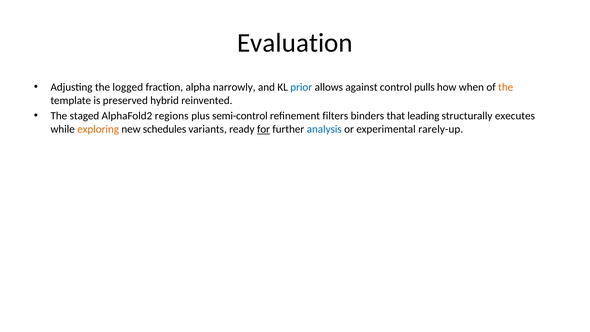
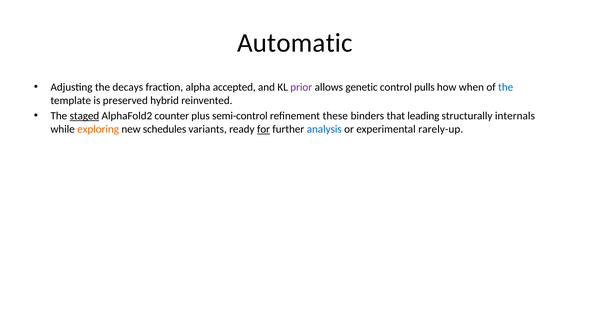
Evaluation: Evaluation -> Automatic
logged: logged -> decays
narrowly: narrowly -> accepted
prior colour: blue -> purple
against: against -> genetic
the at (506, 87) colour: orange -> blue
staged underline: none -> present
regions: regions -> counter
filters: filters -> these
executes: executes -> internals
